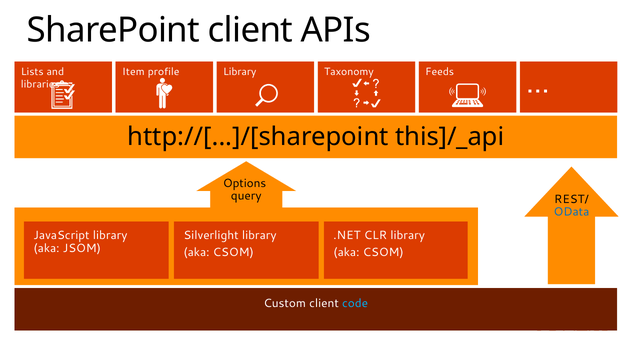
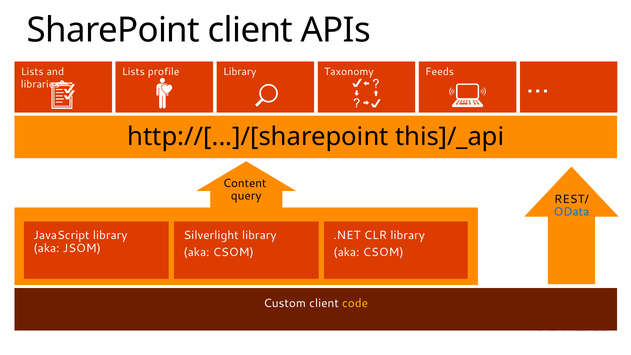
Item at (133, 72): Item -> Lists
Options: Options -> Content
code colour: light blue -> yellow
